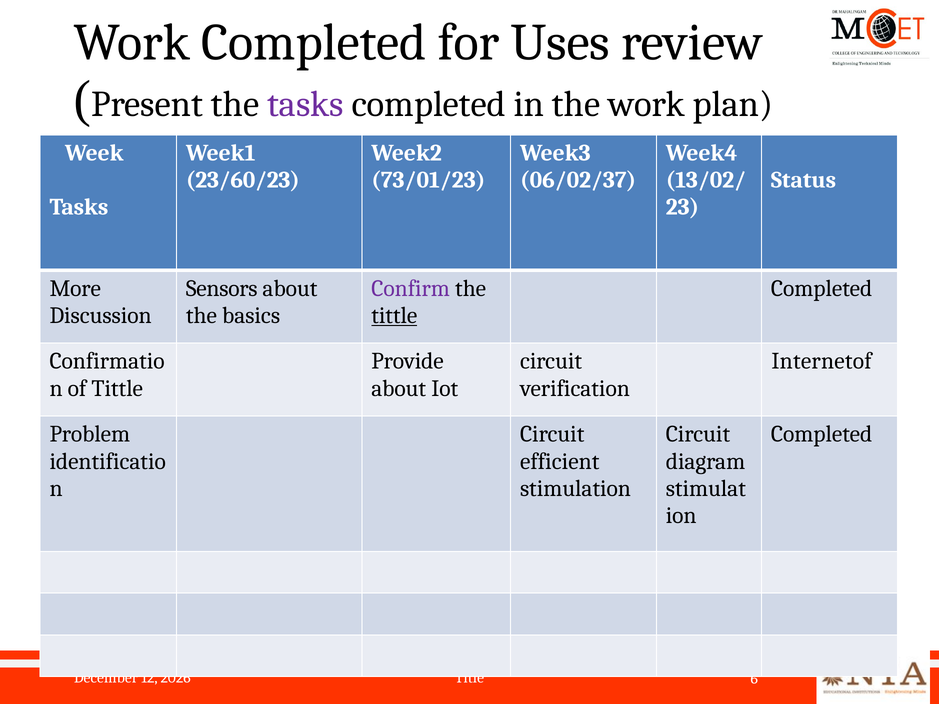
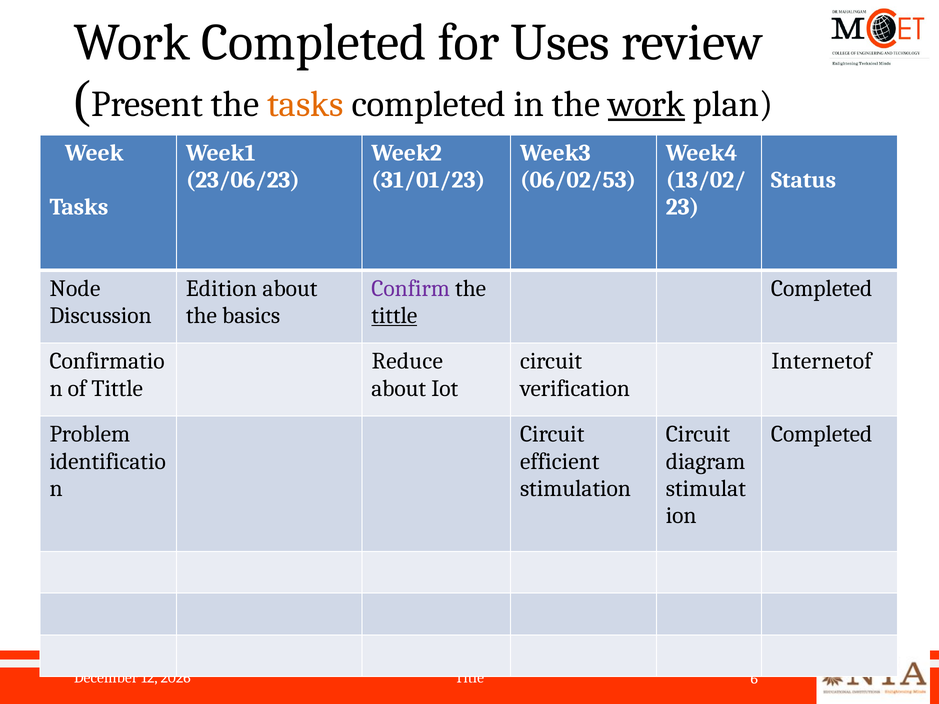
tasks at (305, 104) colour: purple -> orange
work at (647, 104) underline: none -> present
23/60/23: 23/60/23 -> 23/06/23
73/01/23: 73/01/23 -> 31/01/23
06/02/37: 06/02/37 -> 06/02/53
More: More -> Node
Sensors: Sensors -> Edition
Provide: Provide -> Reduce
